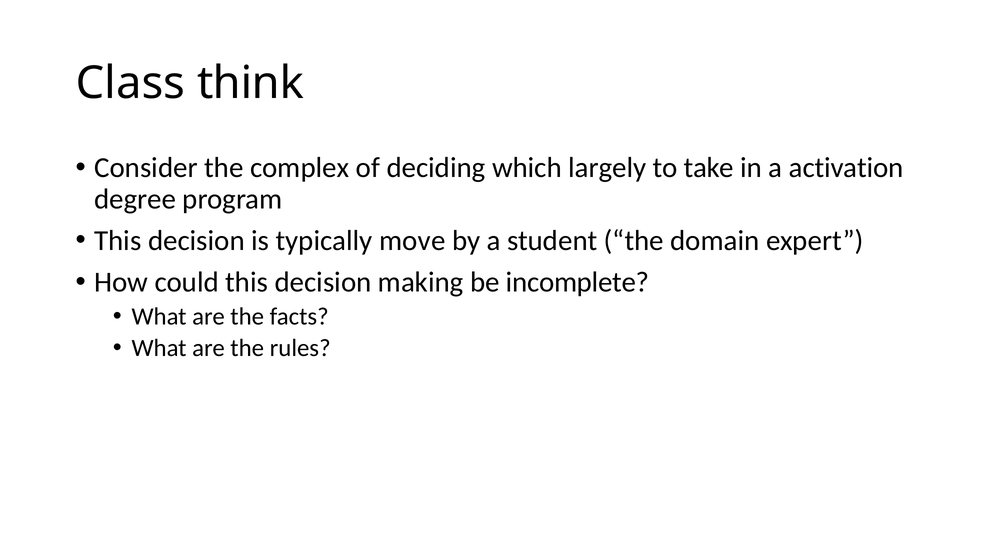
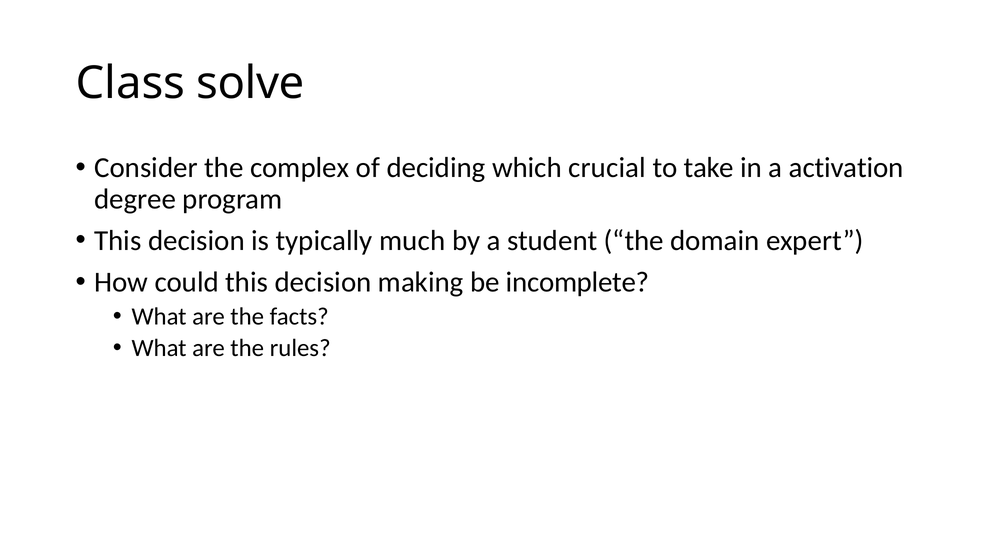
think: think -> solve
largely: largely -> crucial
move: move -> much
